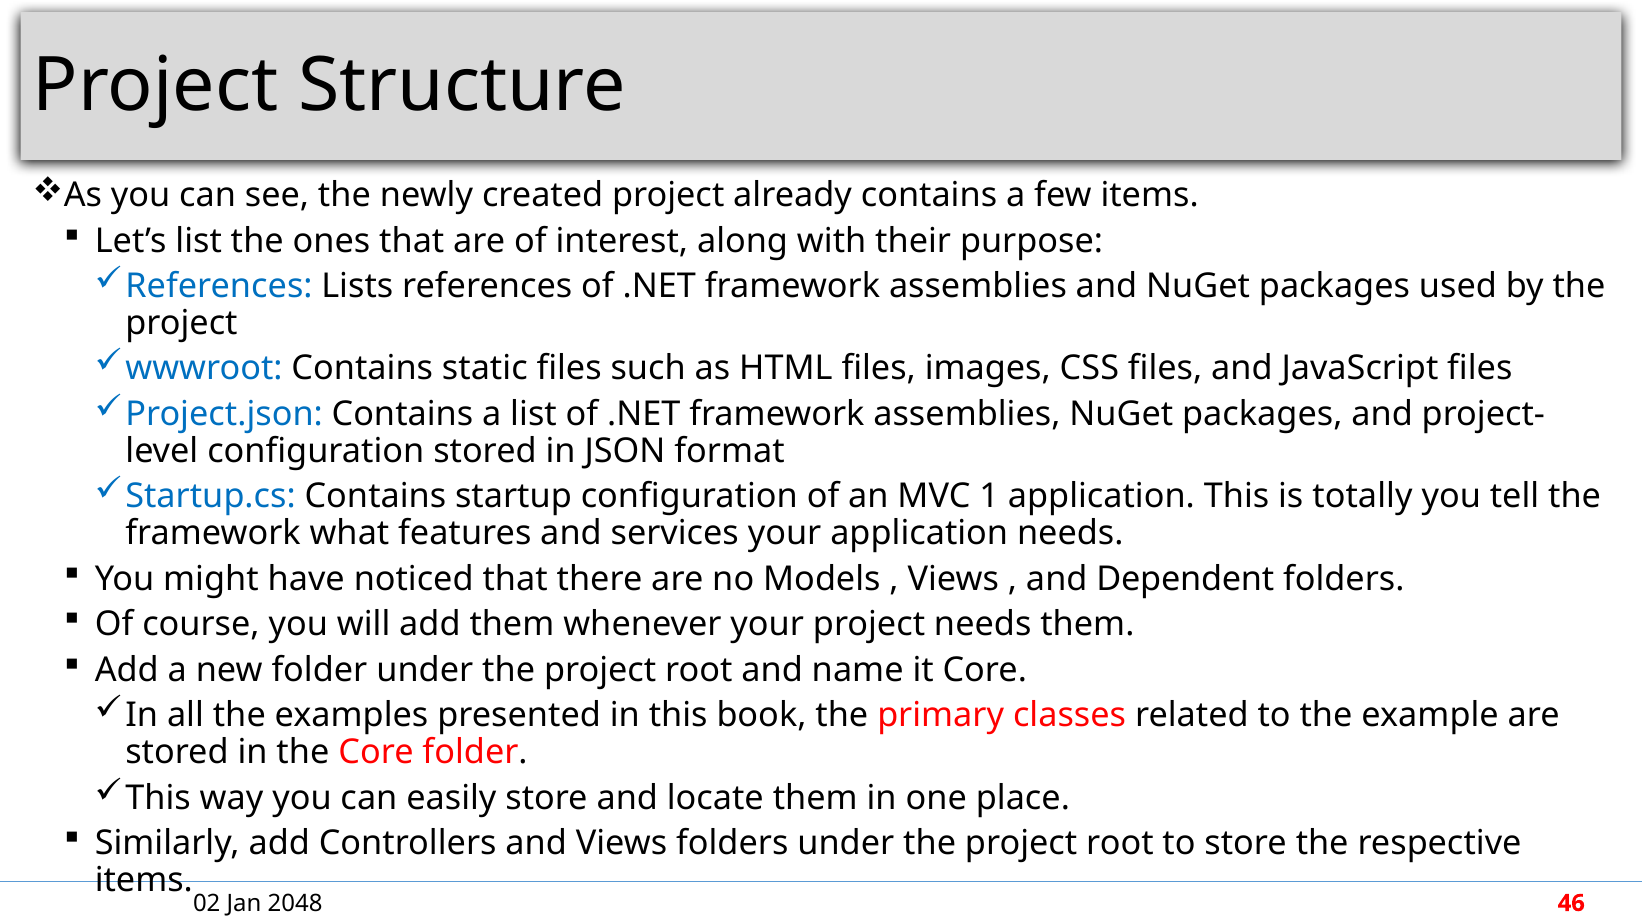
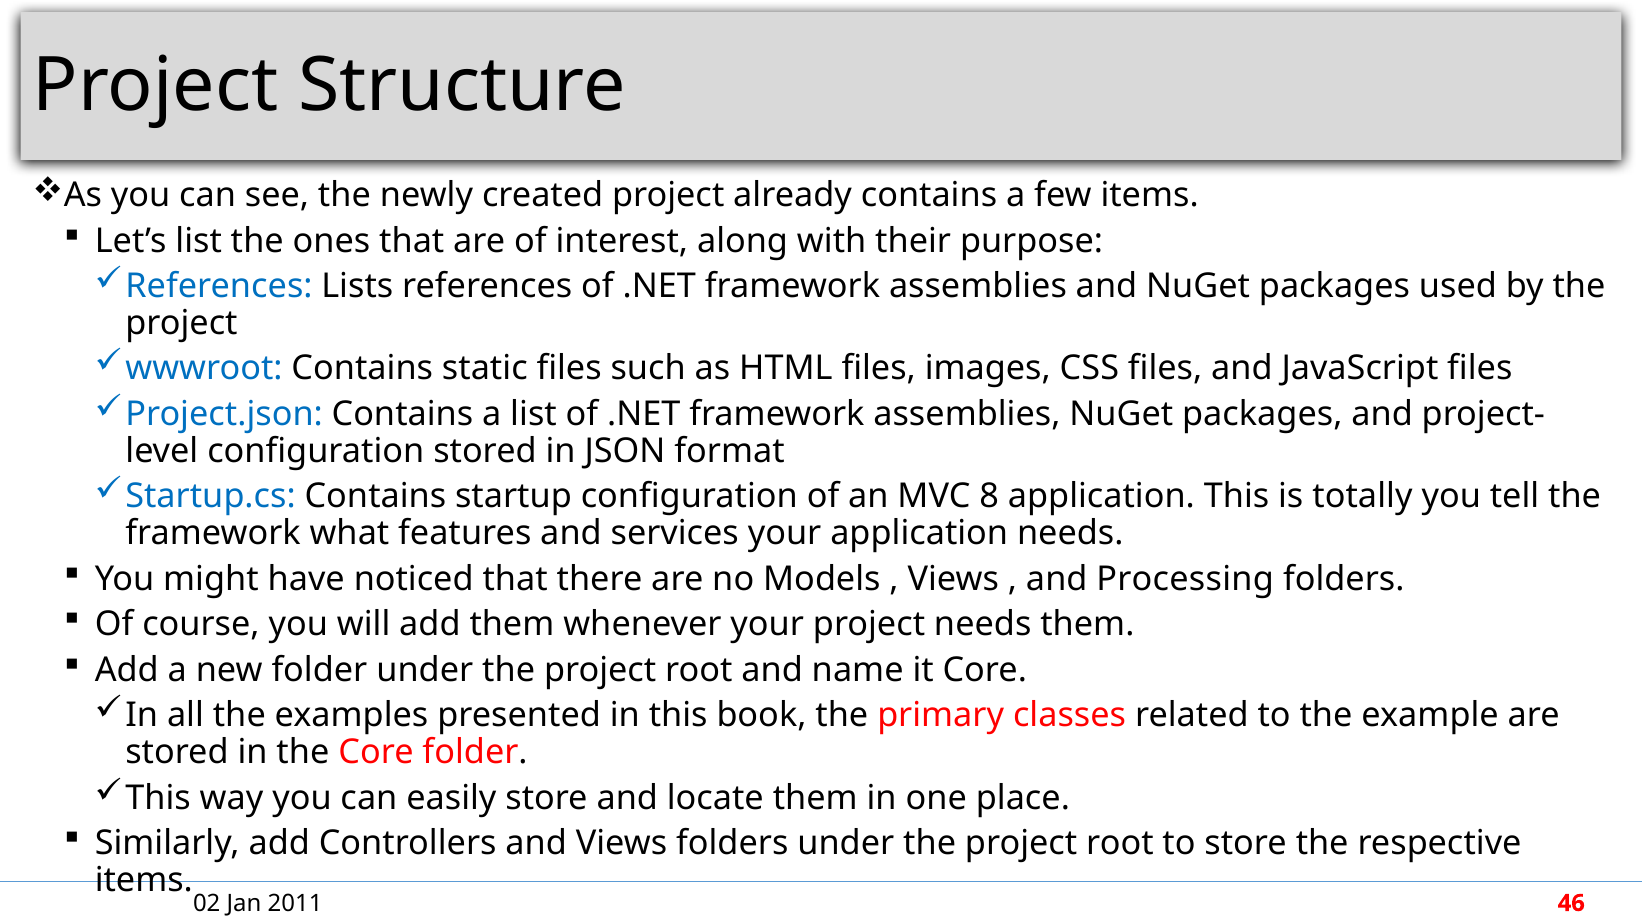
1: 1 -> 8
Dependent: Dependent -> Processing
2048: 2048 -> 2011
